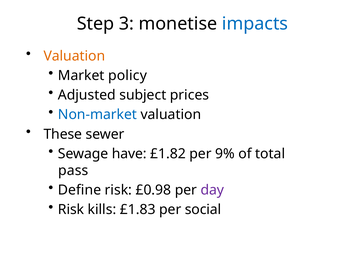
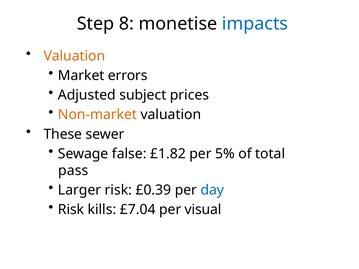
3: 3 -> 8
policy: policy -> errors
Non-market colour: blue -> orange
have: have -> false
9%: 9% -> 5%
Define: Define -> Larger
£0.98: £0.98 -> £0.39
day colour: purple -> blue
£1.83: £1.83 -> £7.04
social: social -> visual
